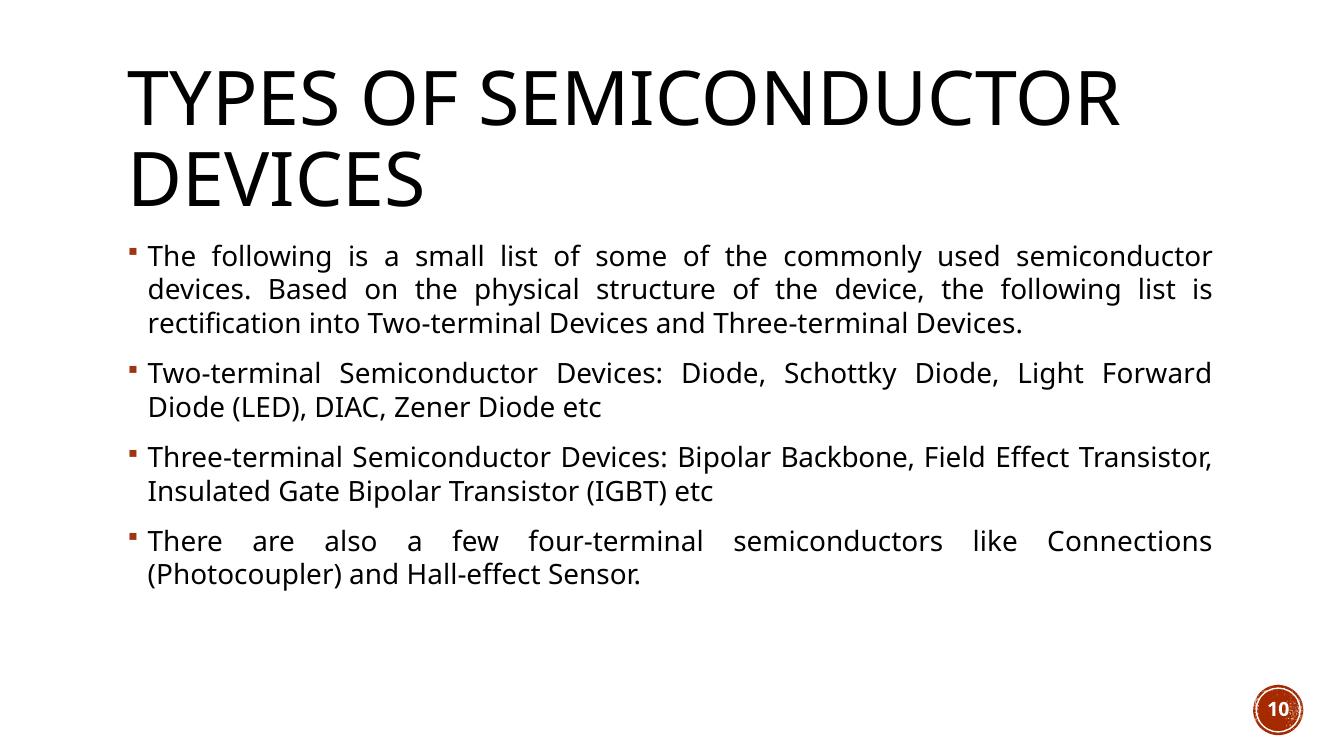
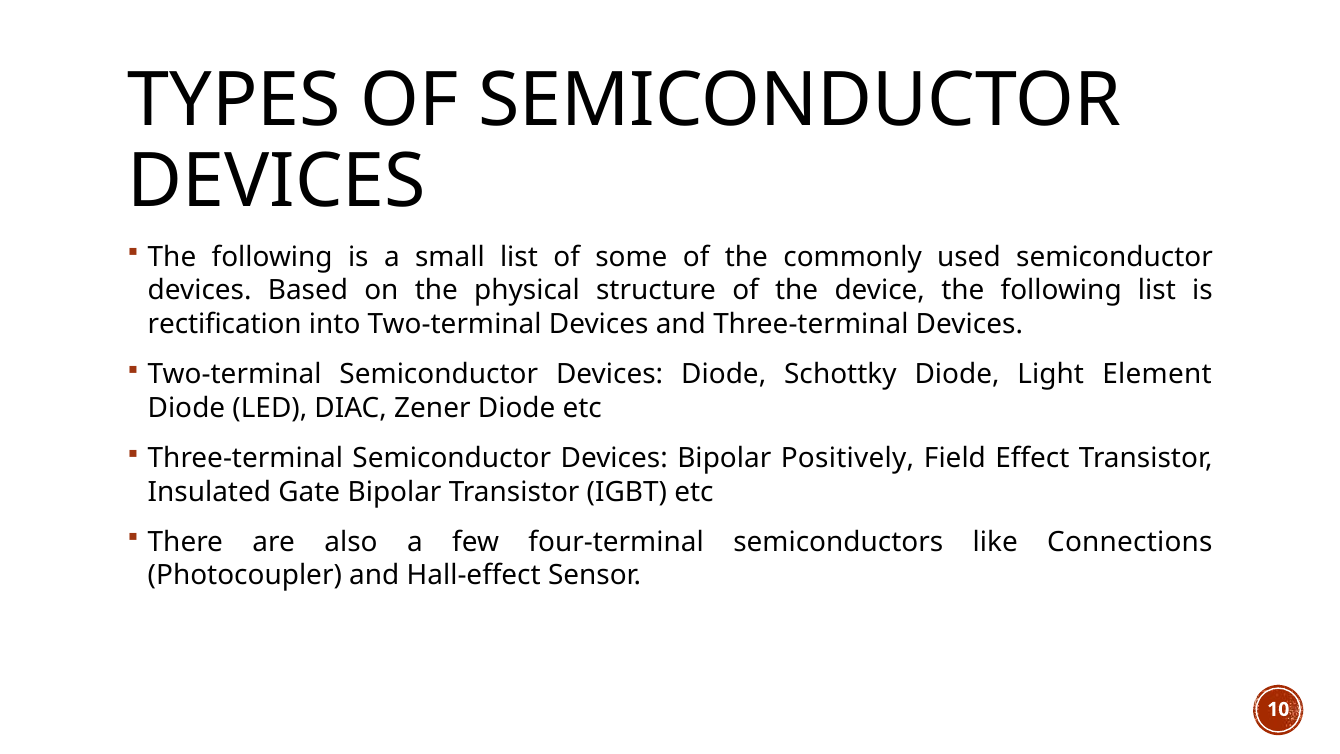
Forward: Forward -> Element
Backbone: Backbone -> Positively
